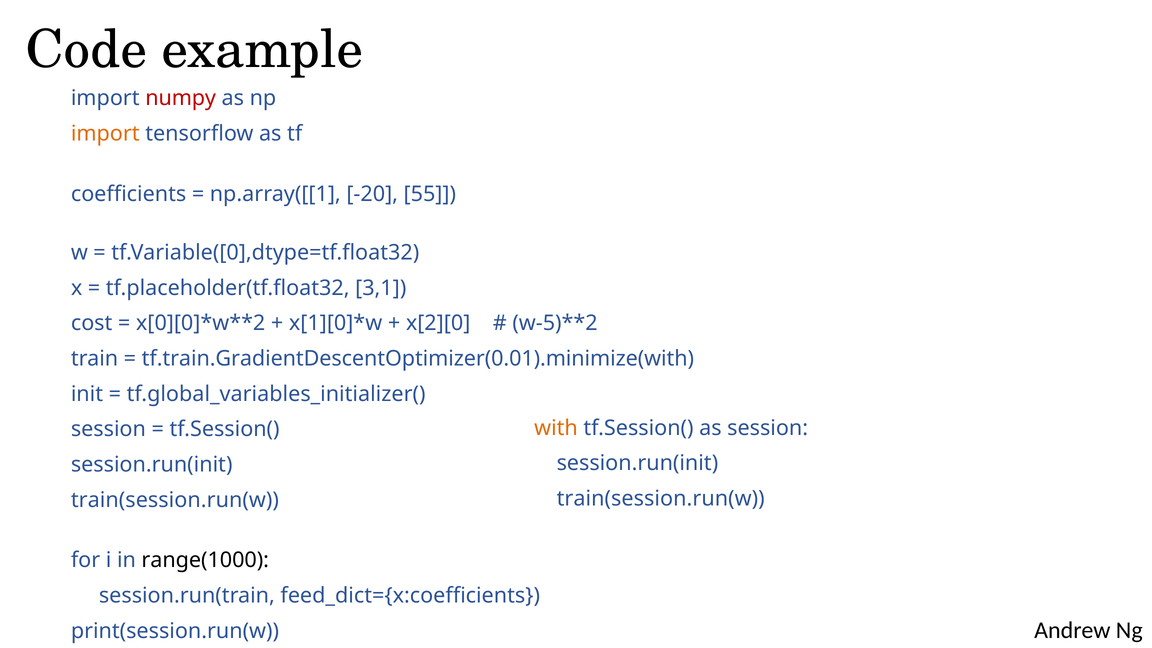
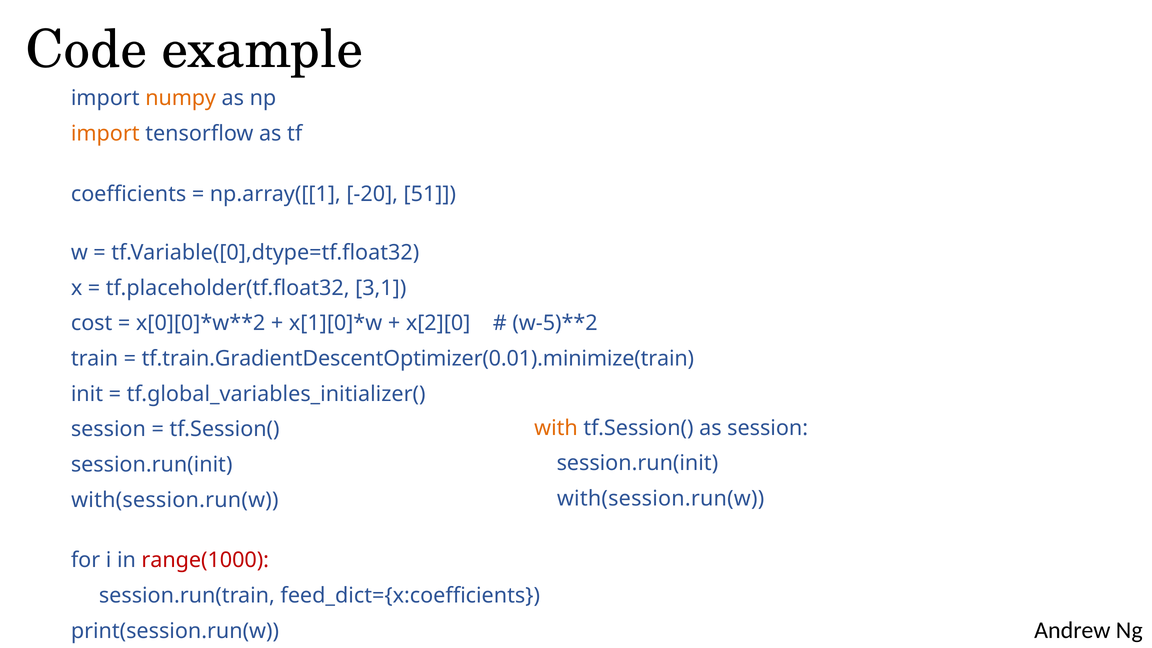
numpy colour: red -> orange
55: 55 -> 51
tf.train.GradientDescentOptimizer(0.01).minimize(with: tf.train.GradientDescentOptimizer(0.01).minimize(with -> tf.train.GradientDescentOptimizer(0.01).minimize(train
train(session.run(w at (661, 499): train(session.run(w -> with(session.run(w
train(session.run(w at (175, 500): train(session.run(w -> with(session.run(w
range(1000 colour: black -> red
